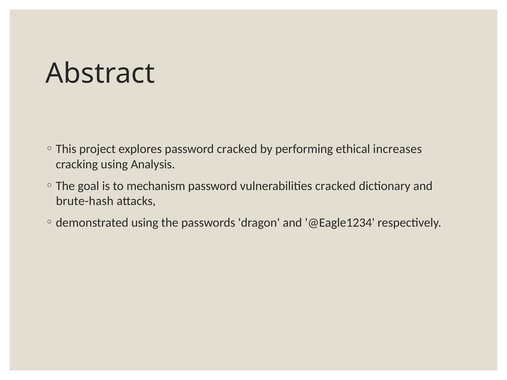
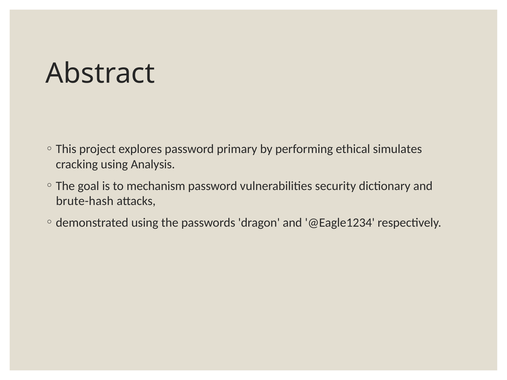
password cracked: cracked -> primary
increases: increases -> simulates
vulnerabilities cracked: cracked -> security
